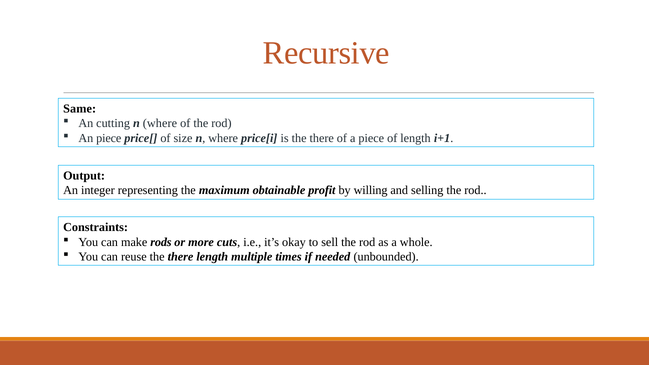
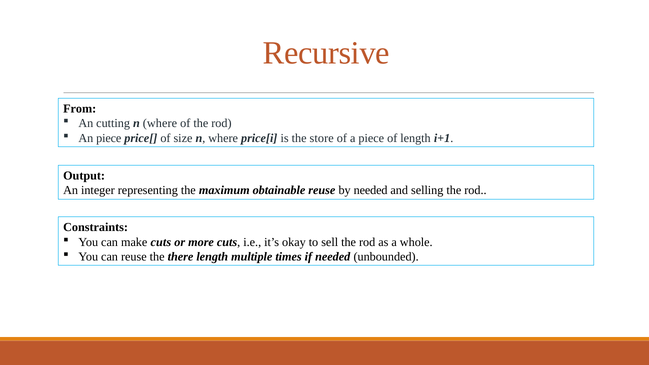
Same: Same -> From
is the there: there -> store
obtainable profit: profit -> reuse
by willing: willing -> needed
make rods: rods -> cuts
